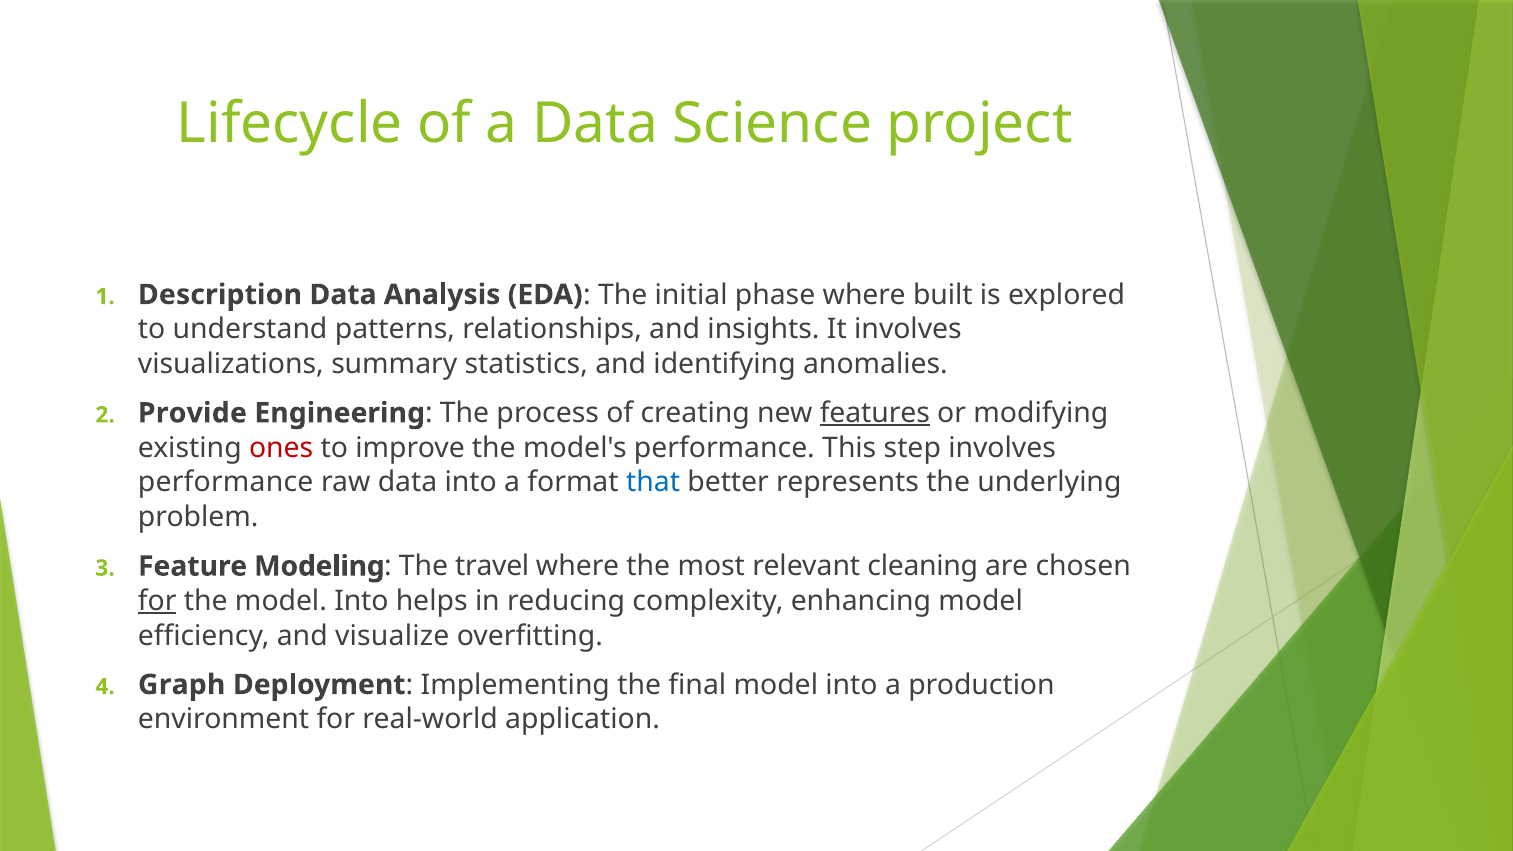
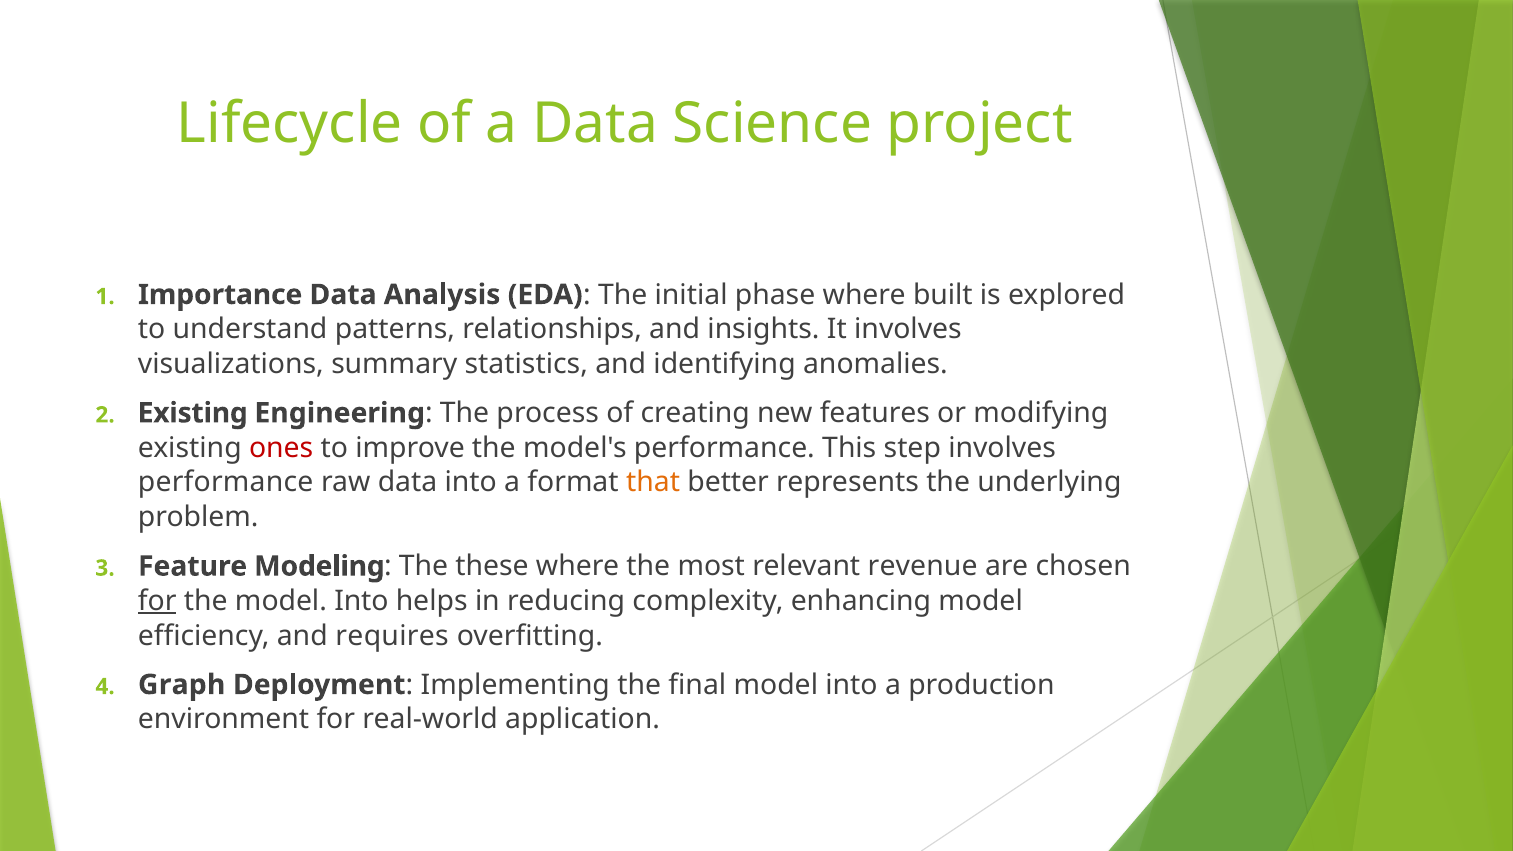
Description: Description -> Importance
Provide at (192, 413): Provide -> Existing
features underline: present -> none
that colour: blue -> orange
travel: travel -> these
cleaning: cleaning -> revenue
visualize: visualize -> requires
